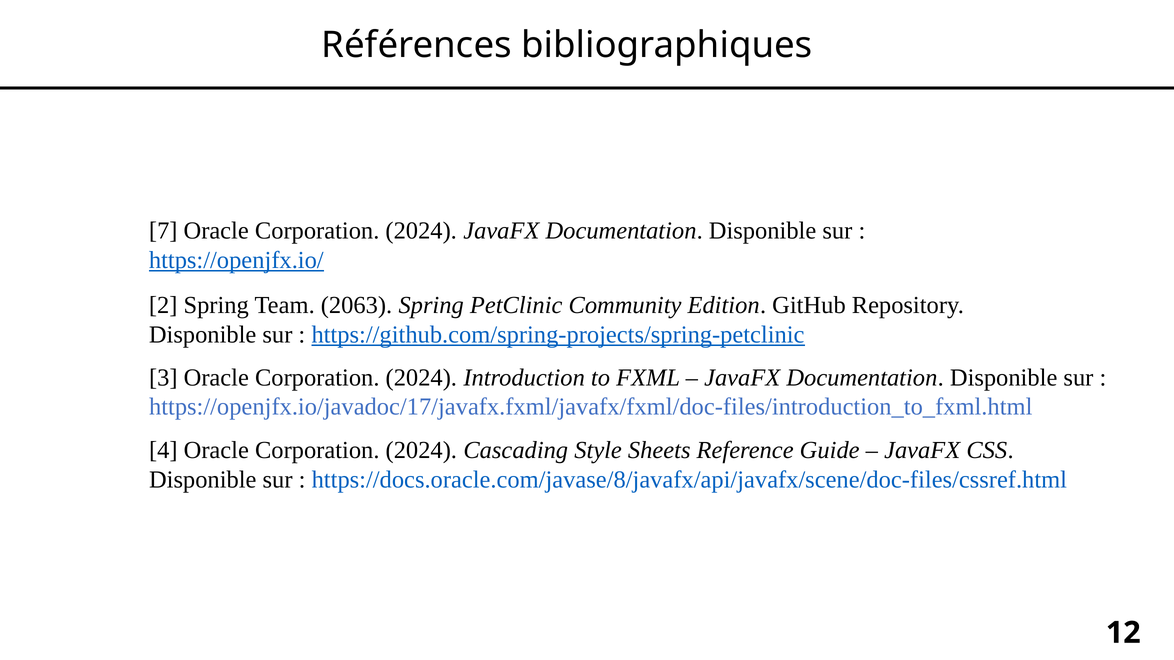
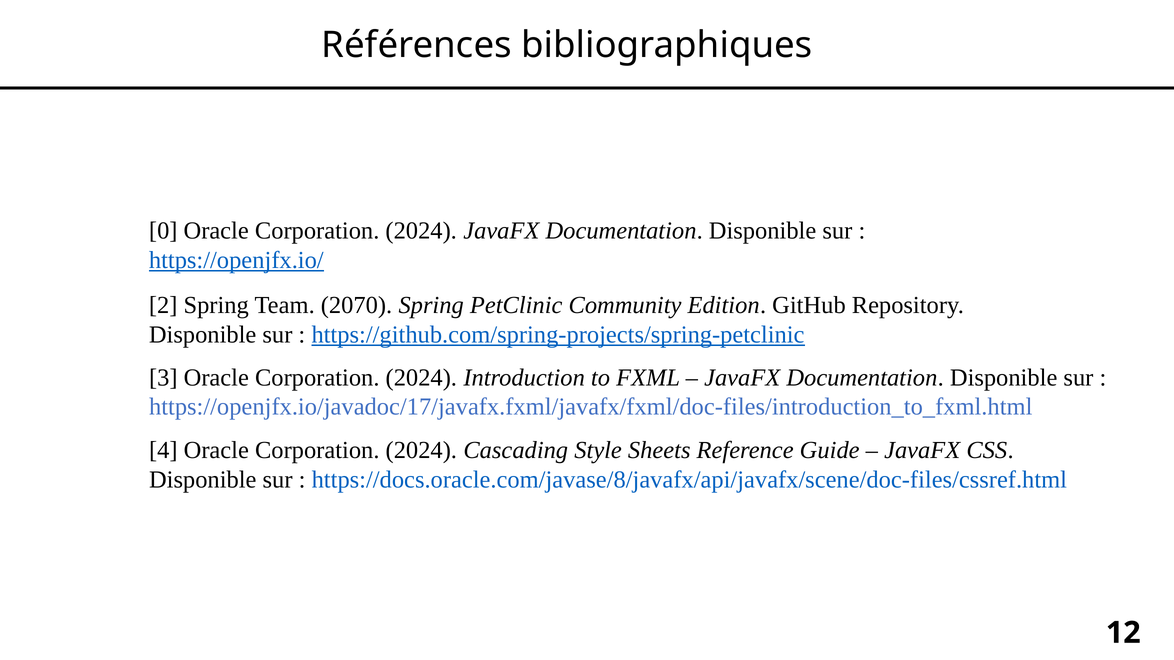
7: 7 -> 0
2063: 2063 -> 2070
